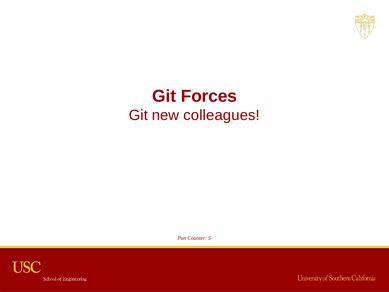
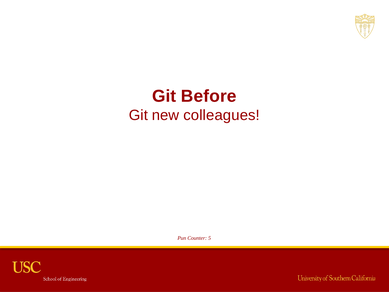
Forces: Forces -> Before
